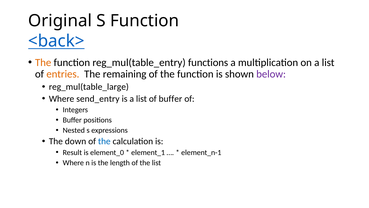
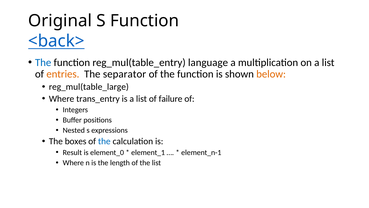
The at (43, 62) colour: orange -> blue
functions: functions -> language
remaining: remaining -> separator
below colour: purple -> orange
send_entry: send_entry -> trans_entry
of buffer: buffer -> failure
down: down -> boxes
